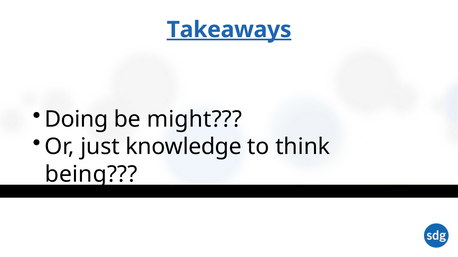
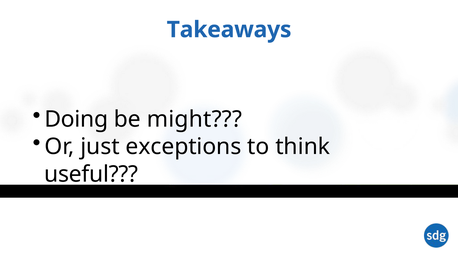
Takeaways underline: present -> none
knowledge: knowledge -> exceptions
being: being -> useful
